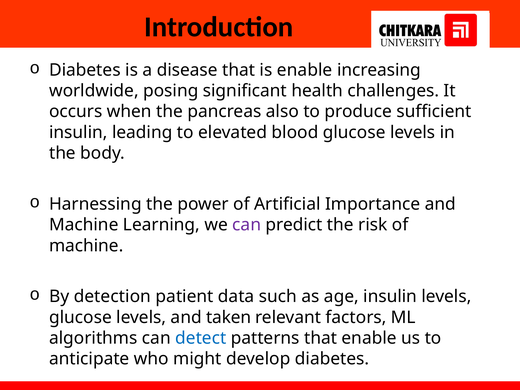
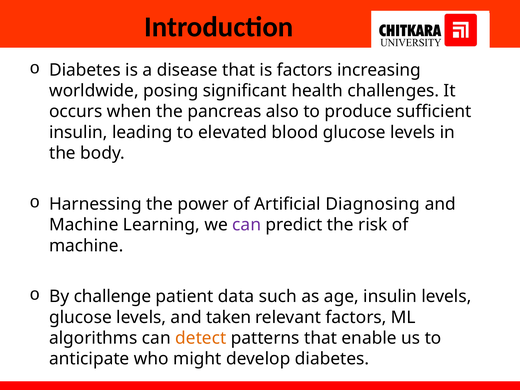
is enable: enable -> factors
Importance: Importance -> Diagnosing
detection: detection -> challenge
detect colour: blue -> orange
